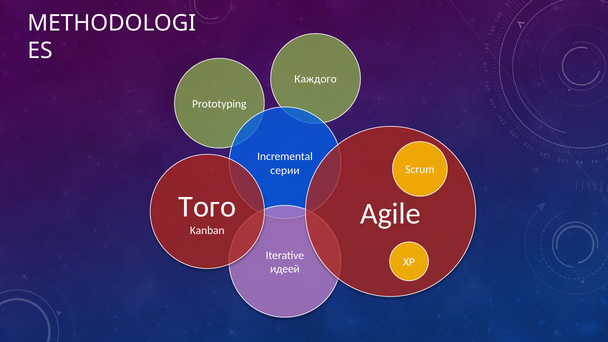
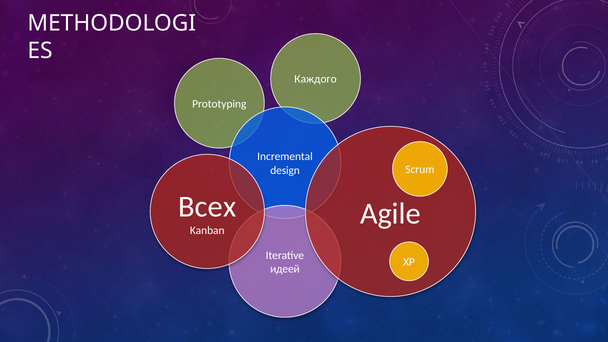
серии: серии -> design
Того: Того -> Всех
